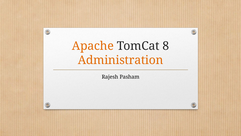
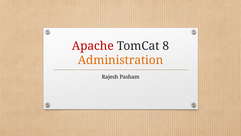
Apache colour: orange -> red
